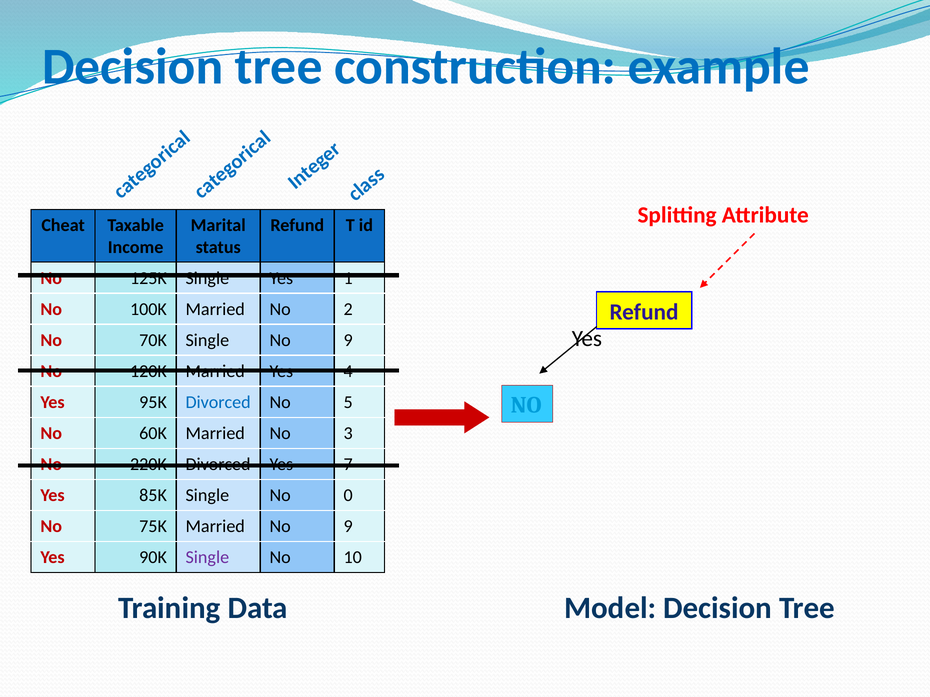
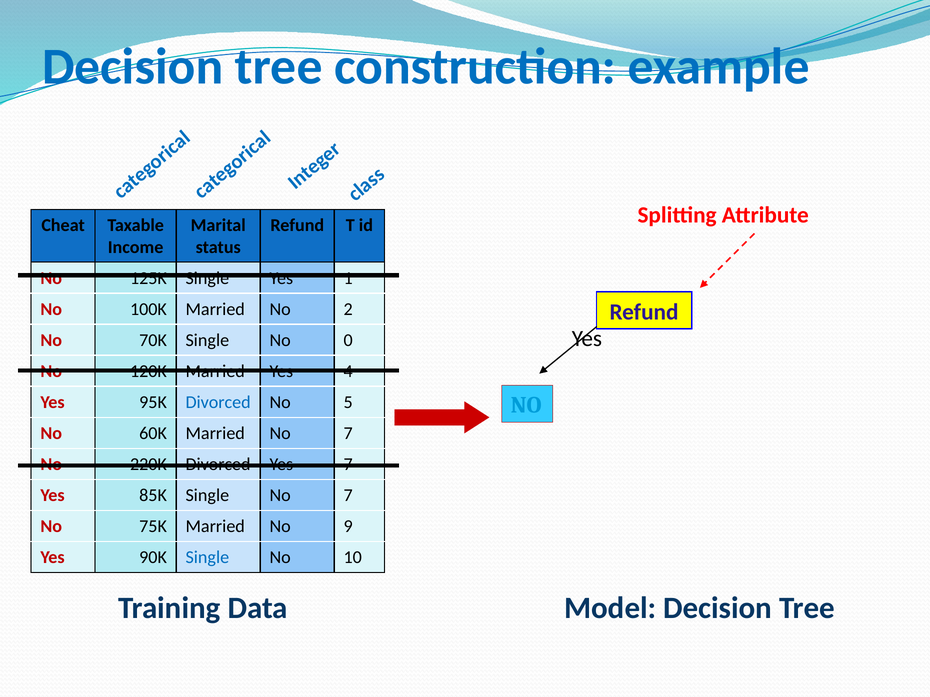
Single No 9: 9 -> 0
Married No 3: 3 -> 7
Single No 0: 0 -> 7
Single at (207, 558) colour: purple -> blue
